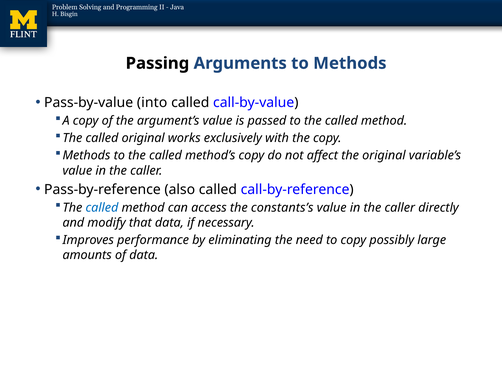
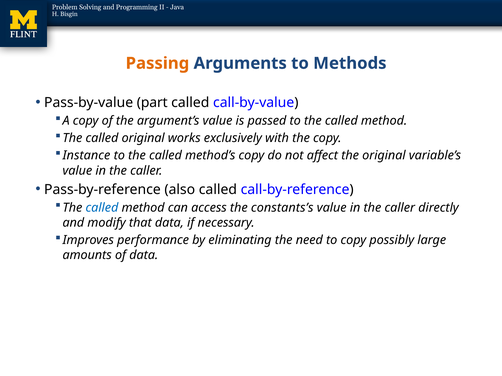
Passing colour: black -> orange
into: into -> part
Methods at (86, 156): Methods -> Instance
